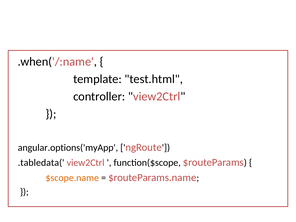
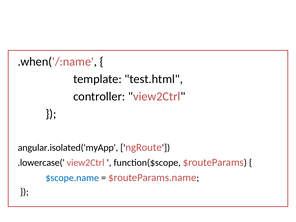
angular.options('myApp: angular.options('myApp -> angular.isolated('myApp
.tabledata(: .tabledata( -> .lowercase(
$scope.name colour: orange -> blue
